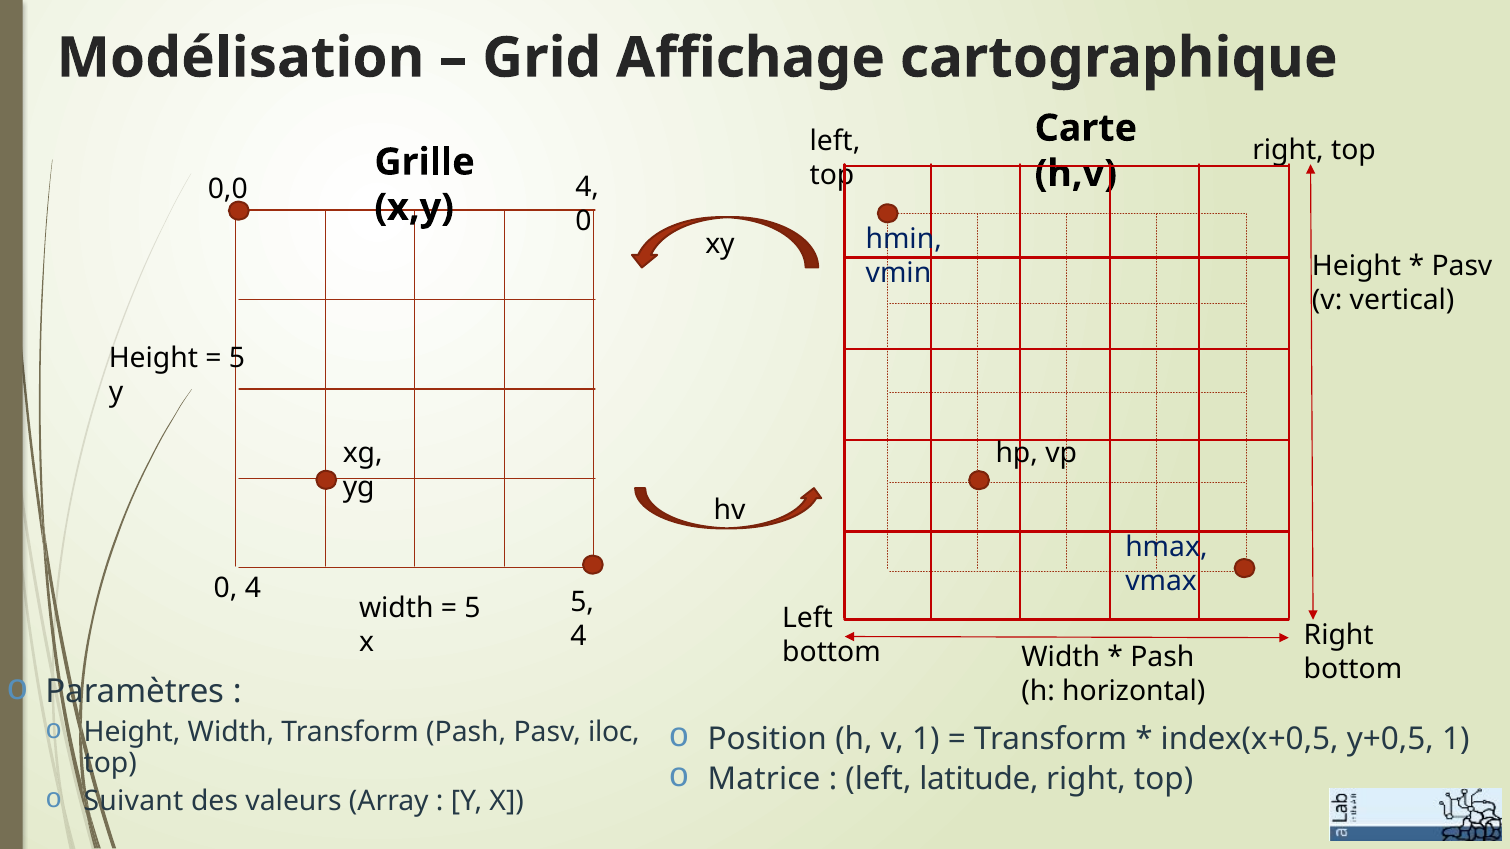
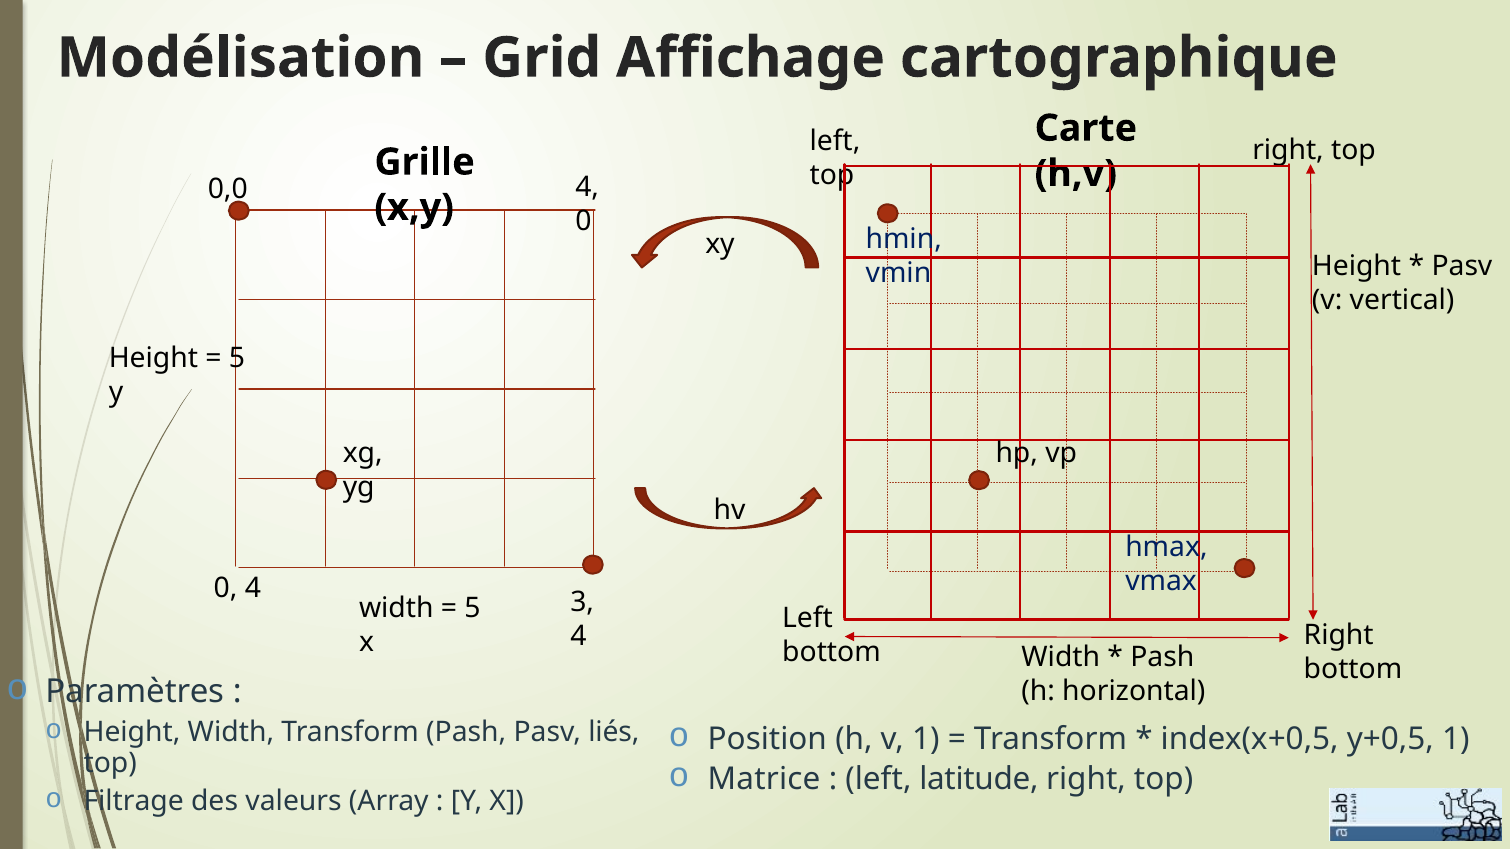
4 5: 5 -> 3
iloc: iloc -> liés
Suivant: Suivant -> Filtrage
